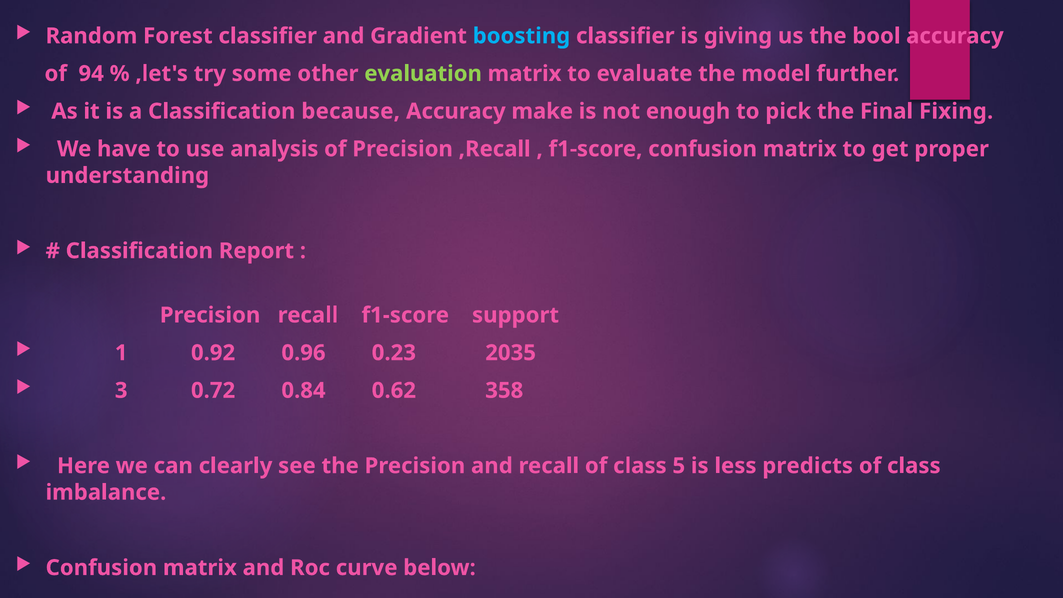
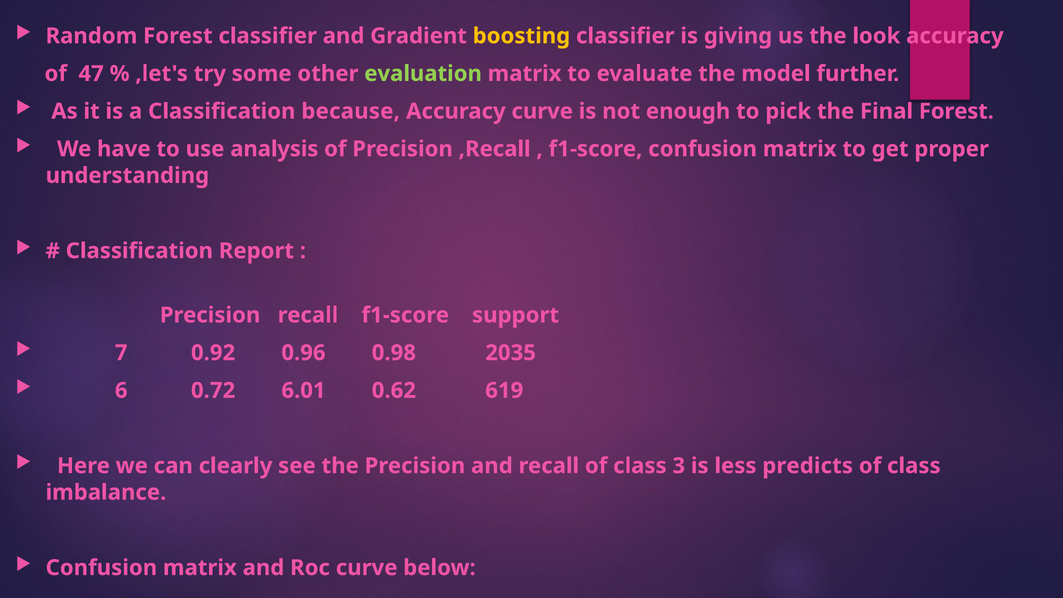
boosting colour: light blue -> yellow
bool: bool -> look
94: 94 -> 47
Accuracy make: make -> curve
Final Fixing: Fixing -> Forest
1: 1 -> 7
0.23: 0.23 -> 0.98
3: 3 -> 6
0.84: 0.84 -> 6.01
358: 358 -> 619
5: 5 -> 3
